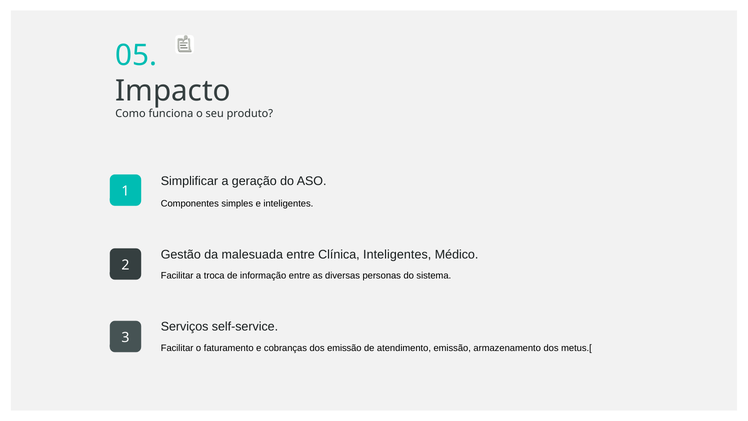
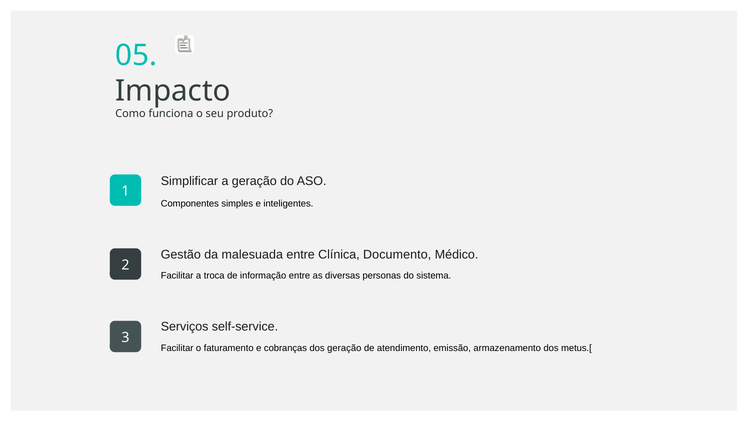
Clínica Inteligentes: Inteligentes -> Documento
dos emissão: emissão -> geração
